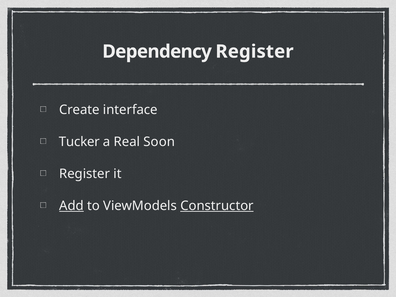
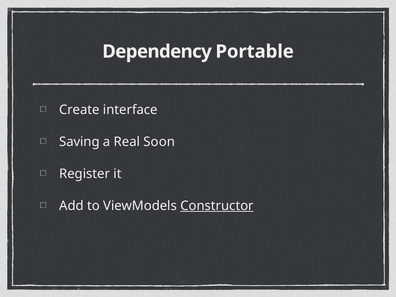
Dependency Register: Register -> Portable
Tucker: Tucker -> Saving
Add underline: present -> none
